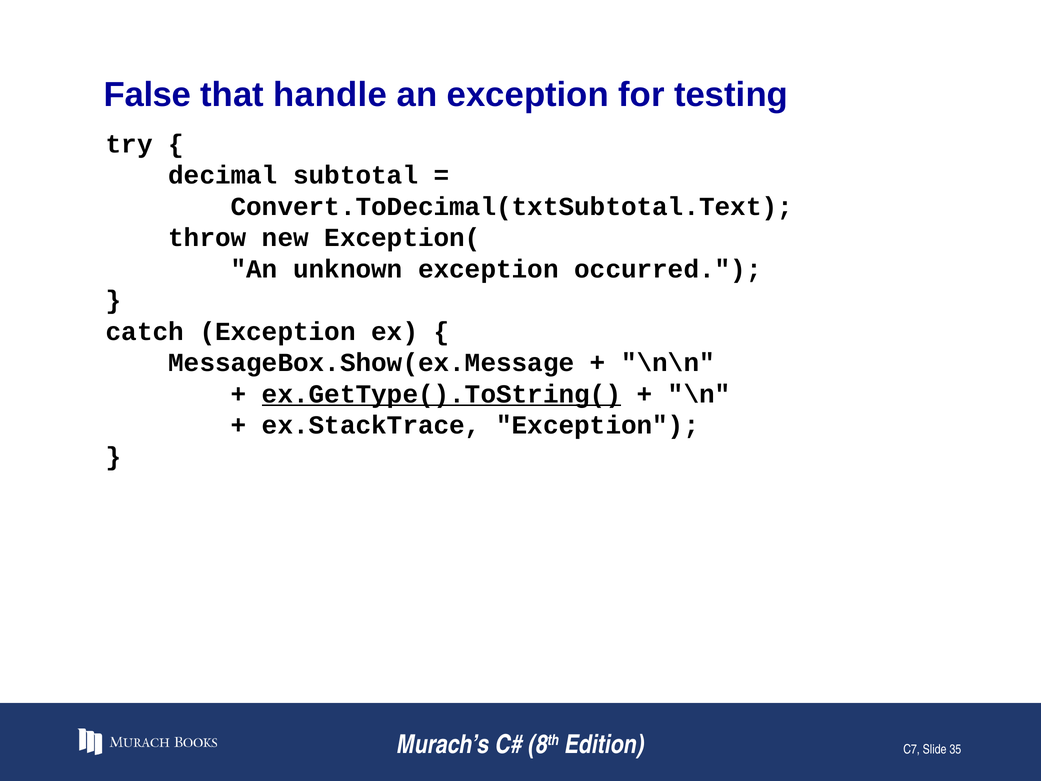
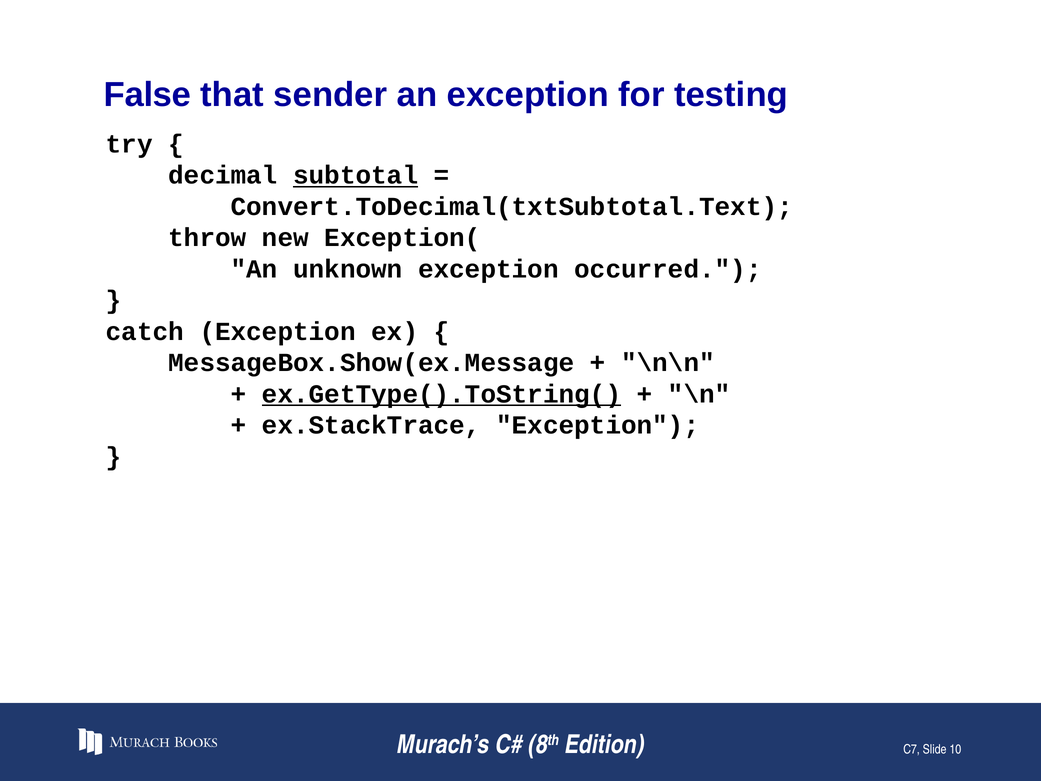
handle: handle -> sender
subtotal underline: none -> present
35: 35 -> 10
